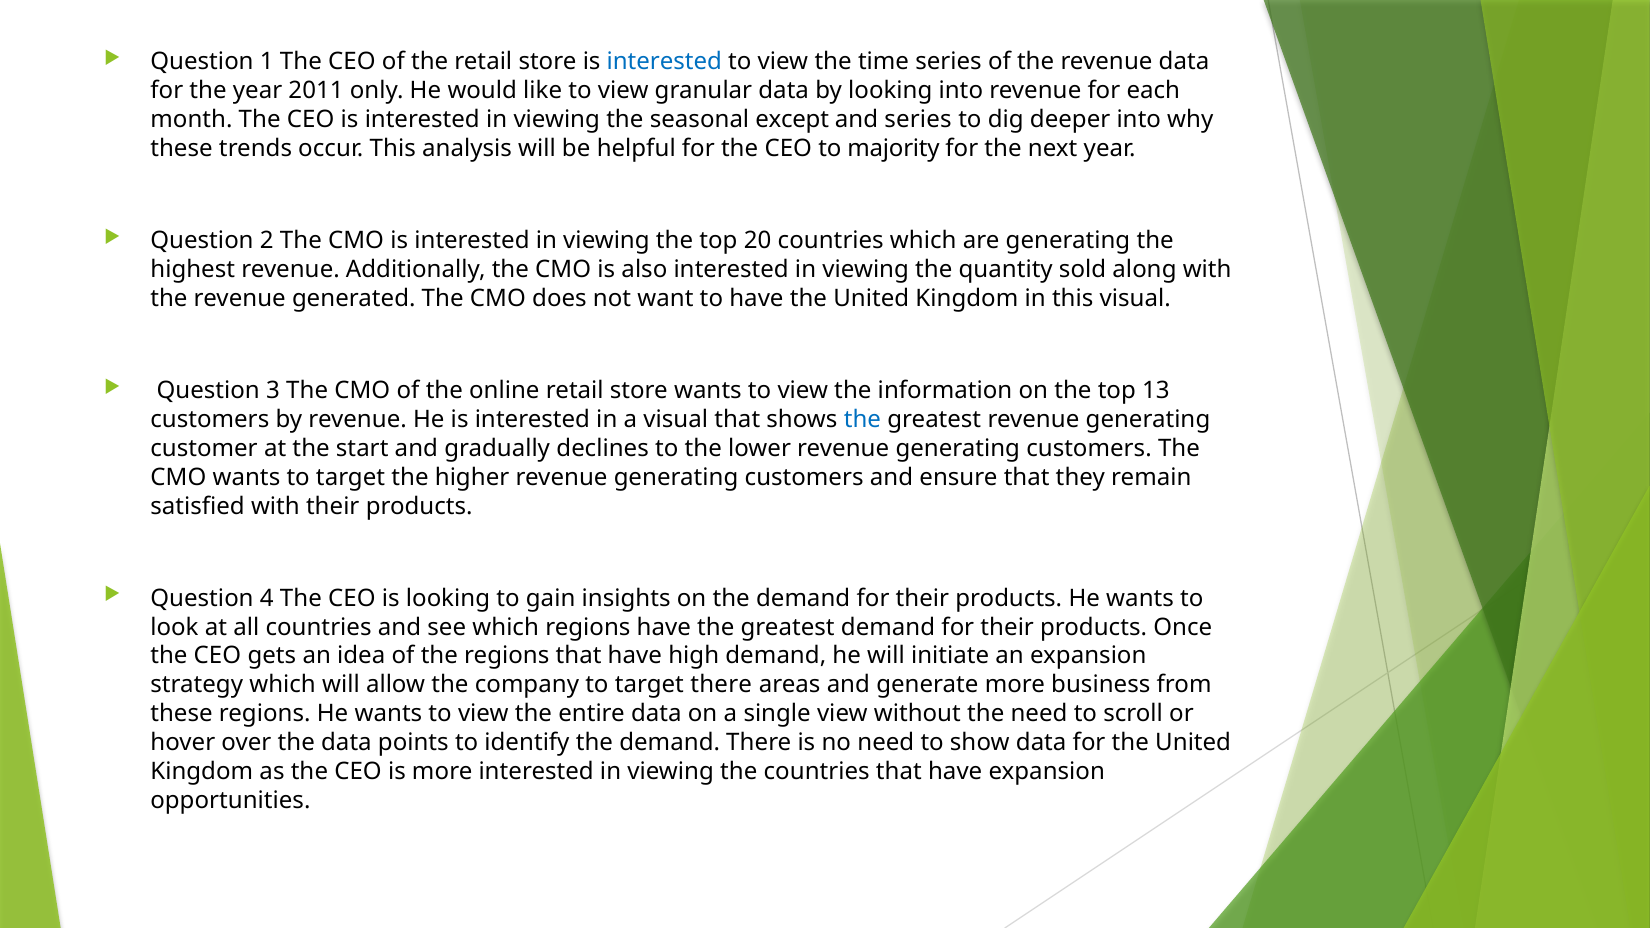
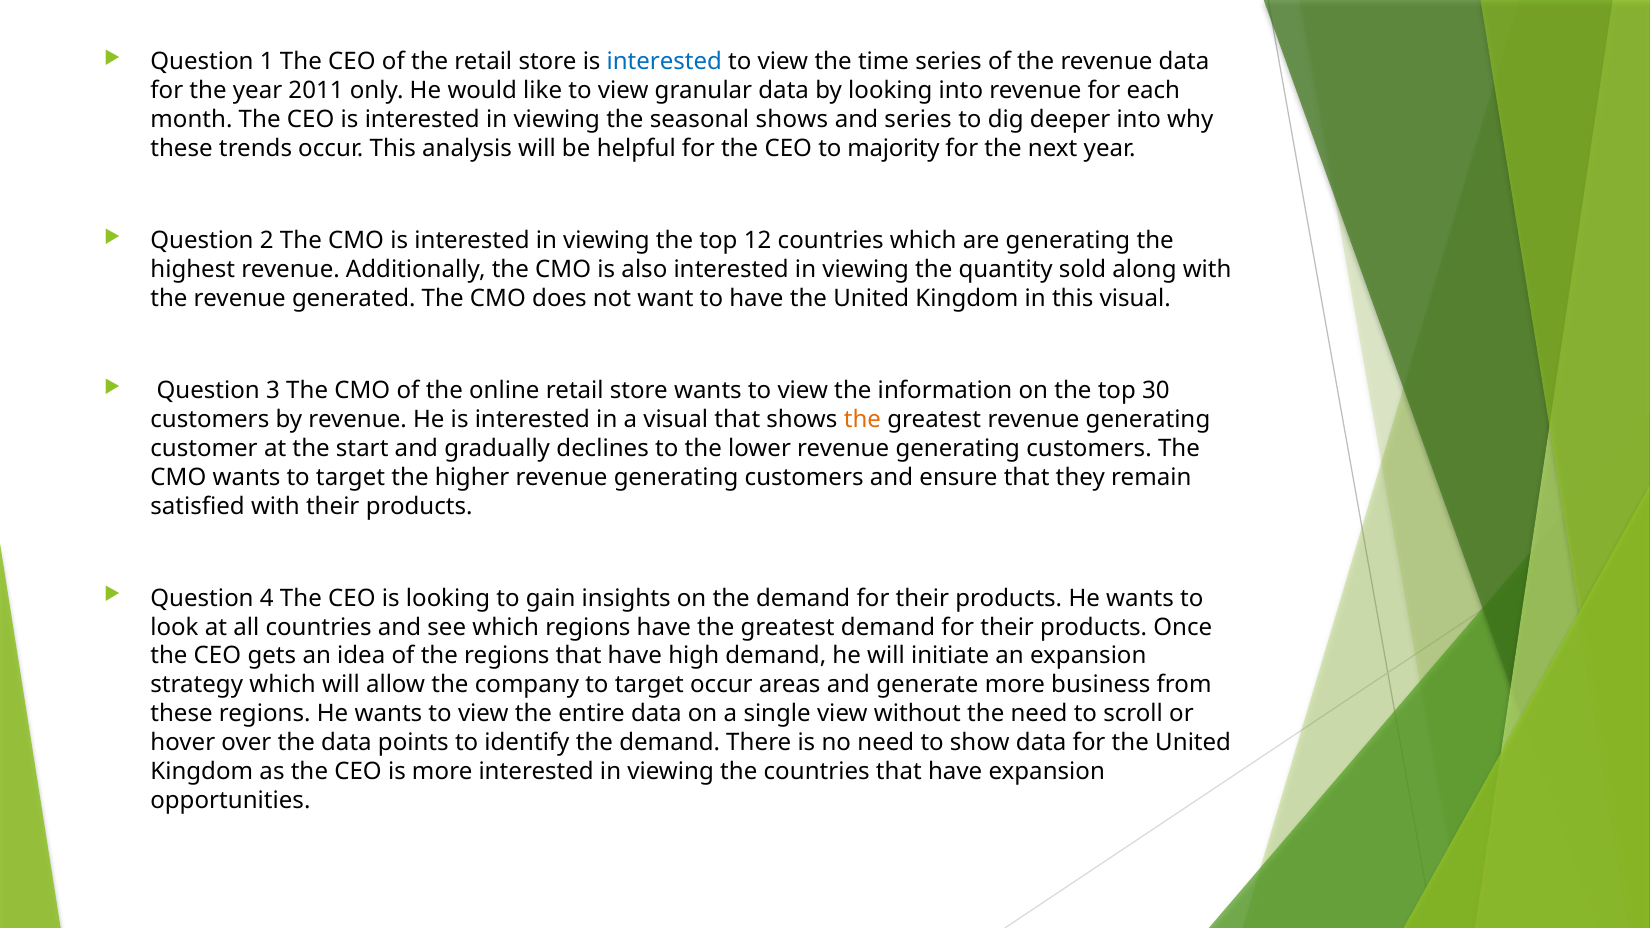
seasonal except: except -> shows
20: 20 -> 12
13: 13 -> 30
the at (862, 419) colour: blue -> orange
target there: there -> occur
